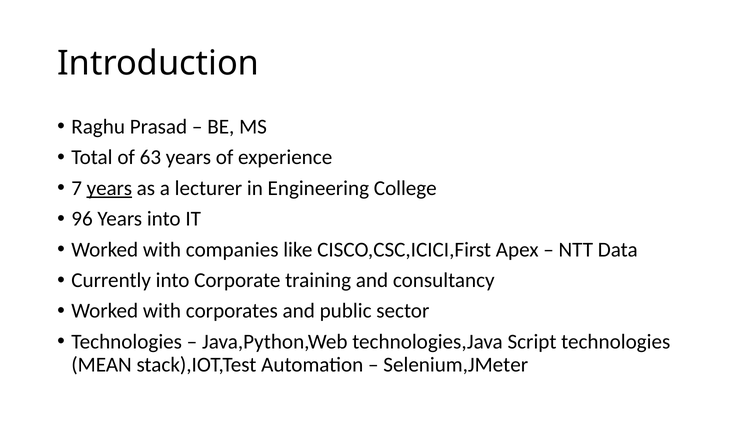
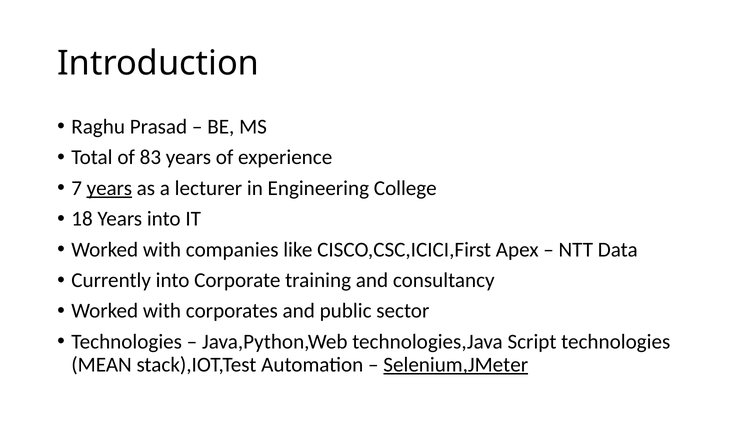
63: 63 -> 83
96: 96 -> 18
Selenium,JMeter underline: none -> present
